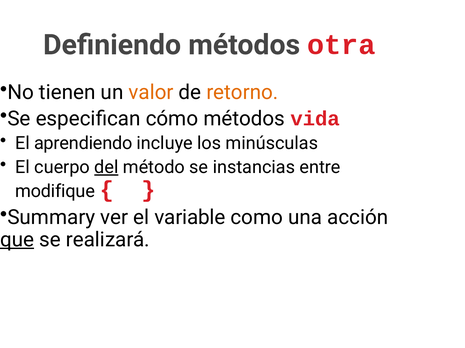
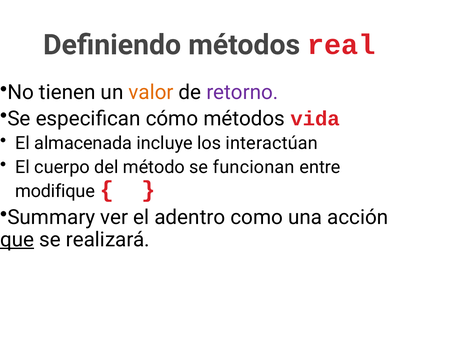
otra: otra -> real
retorno colour: orange -> purple
aprendiendo: aprendiendo -> almacenada
minúsculas: minúsculas -> interactúan
del underline: present -> none
instancias: instancias -> funcionan
variable: variable -> adentro
